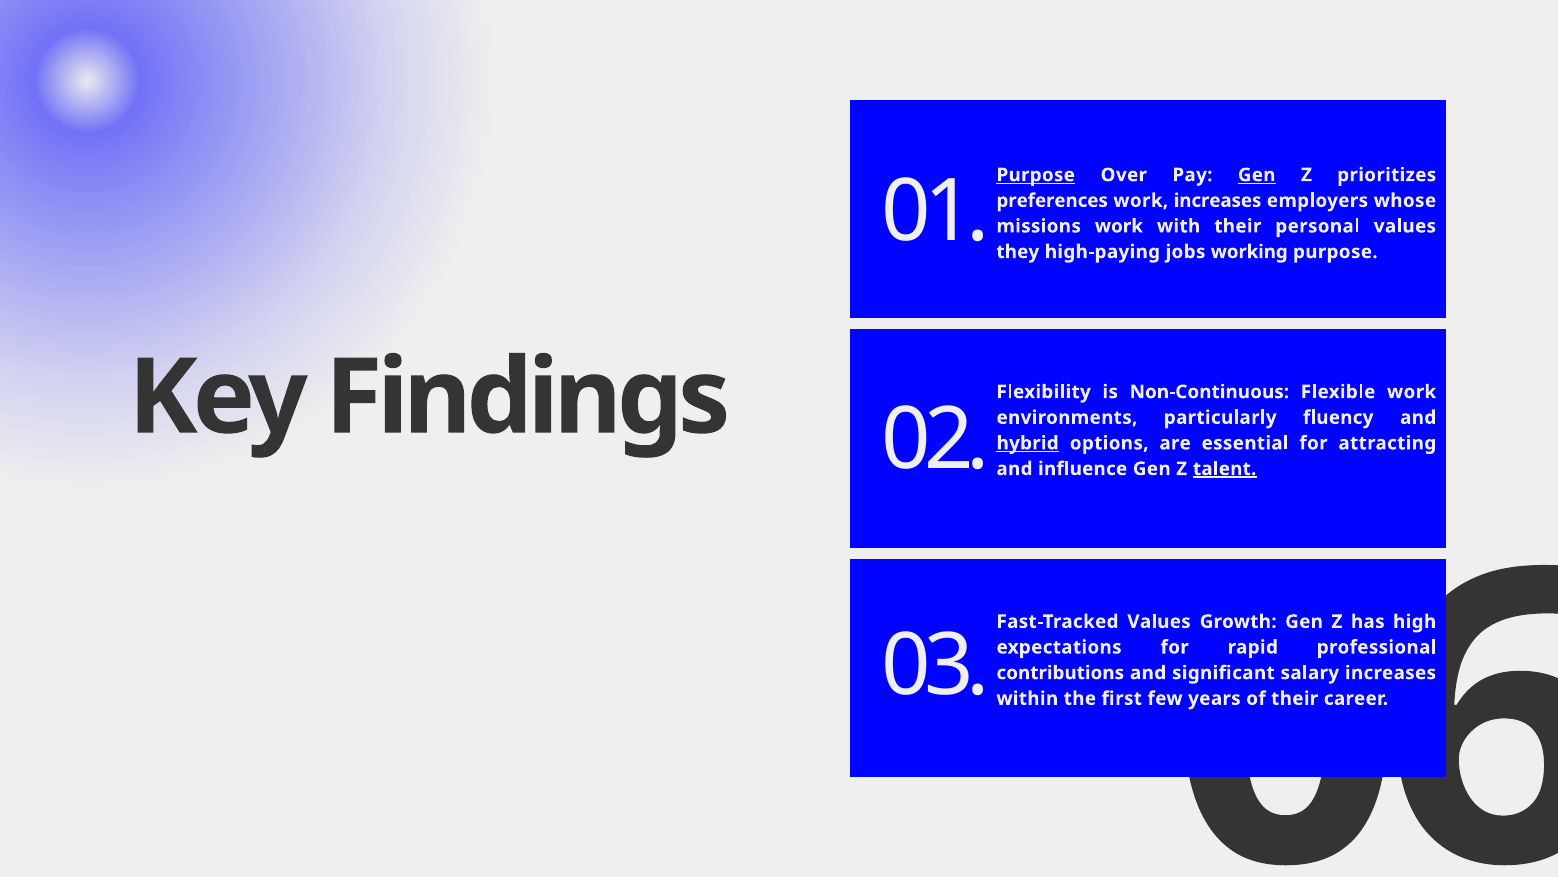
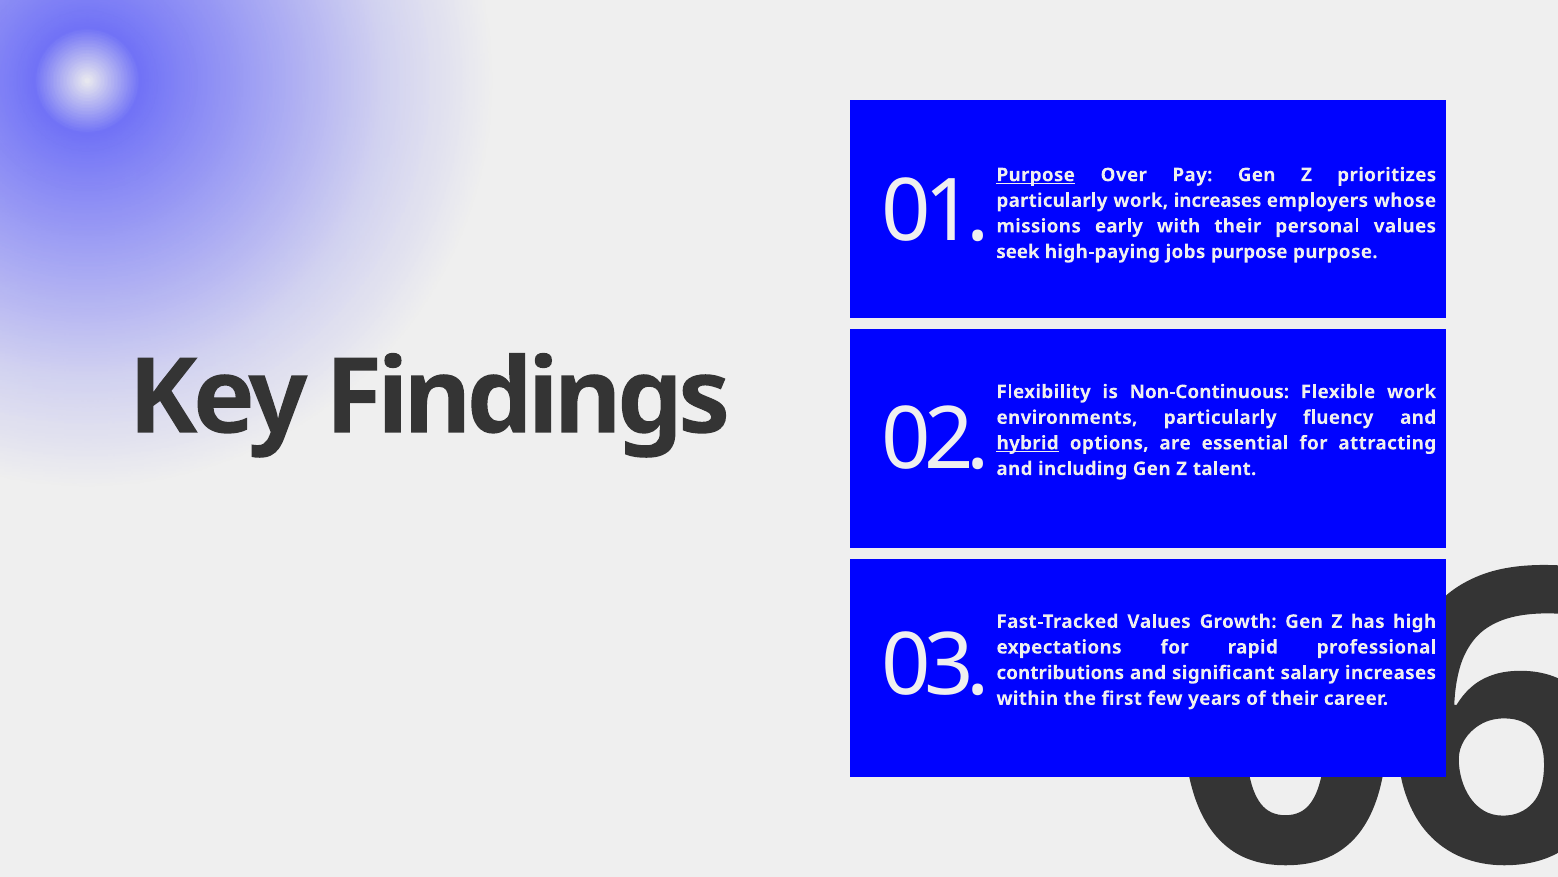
Gen at (1257, 175) underline: present -> none
preferences at (1052, 200): preferences -> particularly
missions work: work -> early
they: they -> seek
jobs working: working -> purpose
influence: influence -> including
talent underline: present -> none
